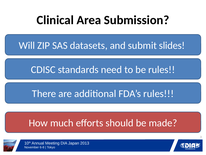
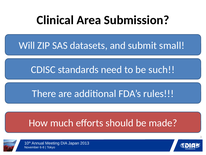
slides: slides -> small
be rules: rules -> such
